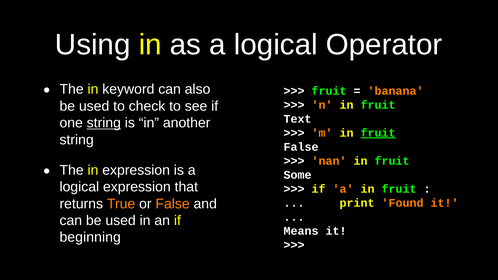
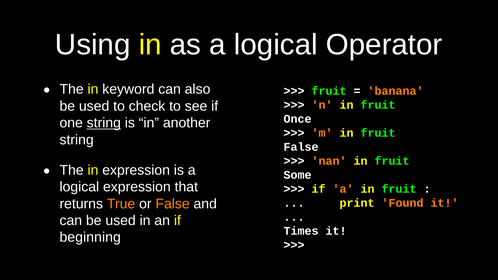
Text: Text -> Once
fruit at (378, 133) underline: present -> none
Means: Means -> Times
